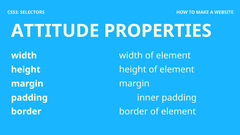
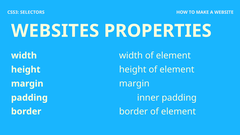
ATTITUDE: ATTITUDE -> WEBSITES
